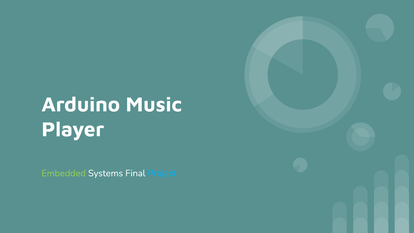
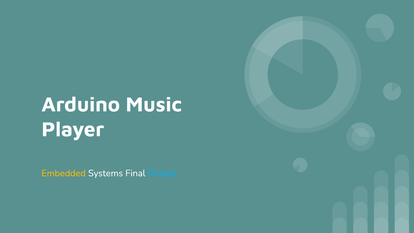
Embedded colour: light green -> yellow
